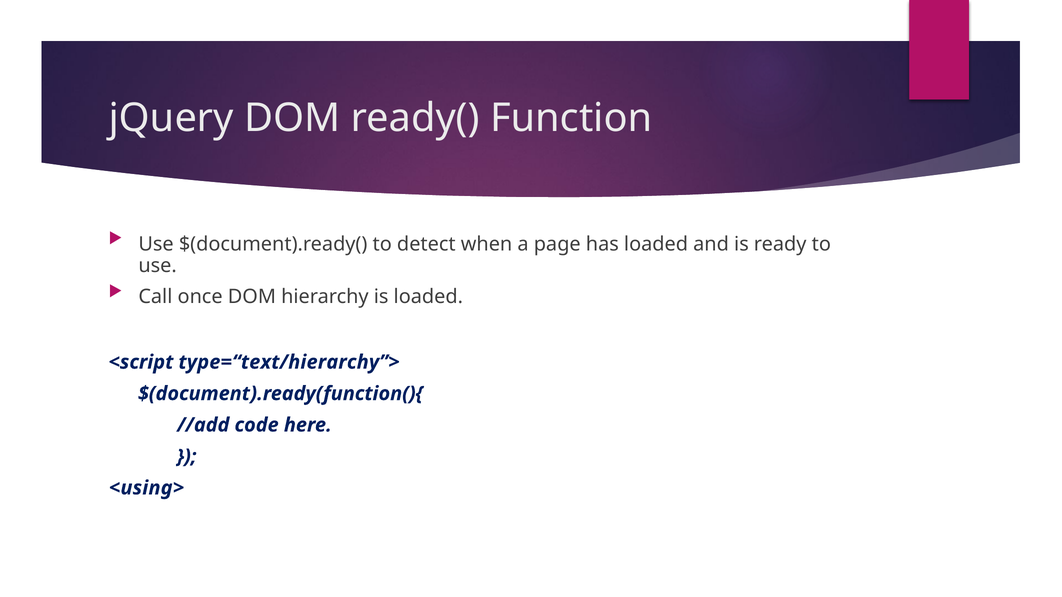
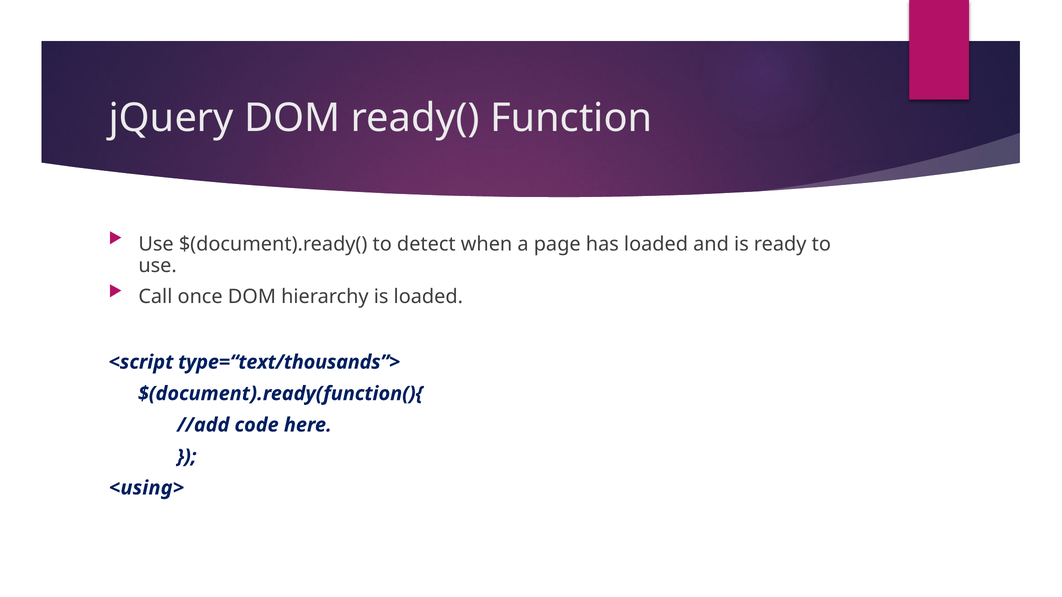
type=“text/hierarchy”>: type=“text/hierarchy”> -> type=“text/thousands”>
